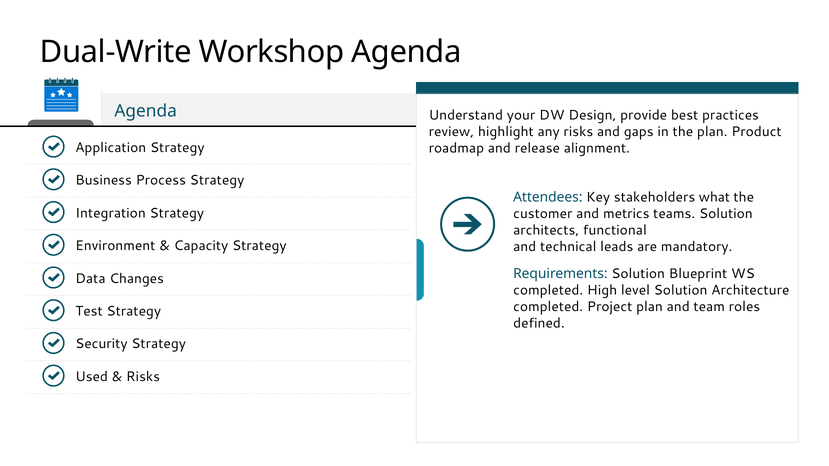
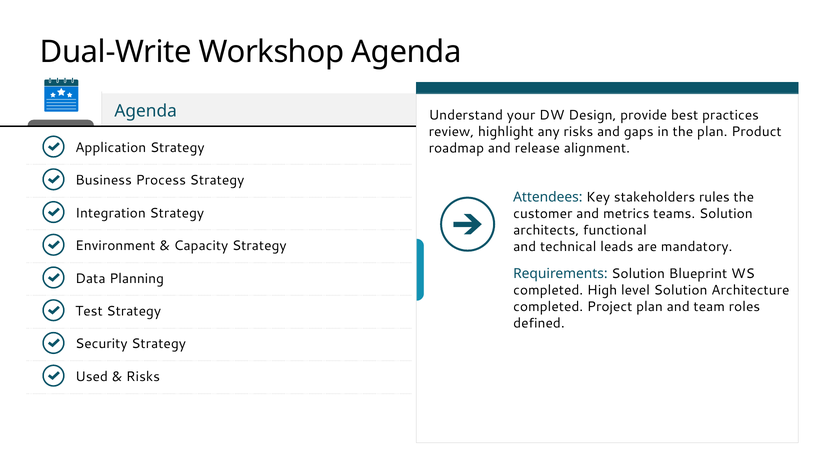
what: what -> rules
Changes: Changes -> Planning
